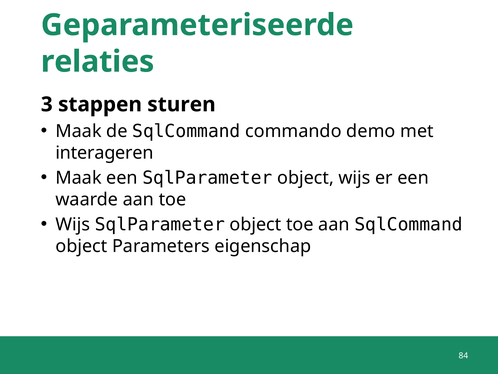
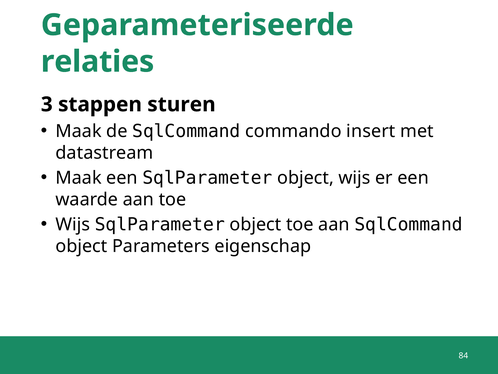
demo: demo -> insert
interageren: interageren -> datastream
